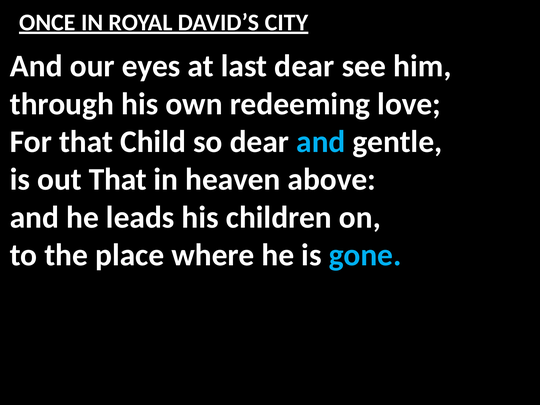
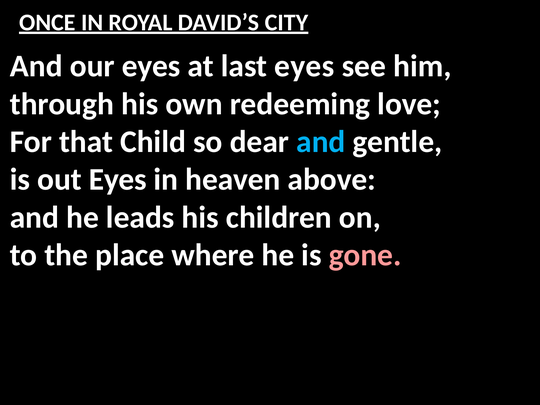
last dear: dear -> eyes
out That: That -> Eyes
gone colour: light blue -> pink
